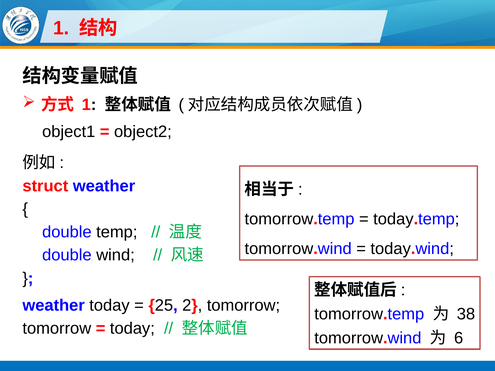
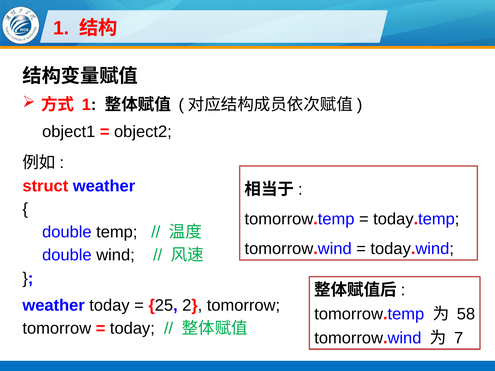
38: 38 -> 58
6: 6 -> 7
